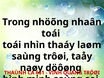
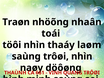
Trong: Trong -> Traøn
toái at (12, 45): toái -> töôi
trôøi taåy: taåy -> nhìn
